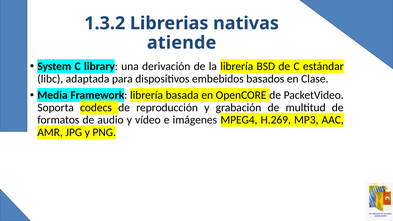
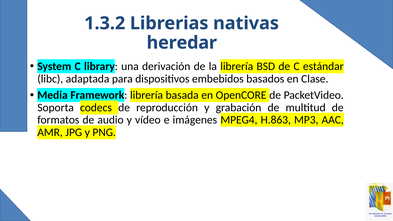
atiende: atiende -> heredar
H.269: H.269 -> H.863
